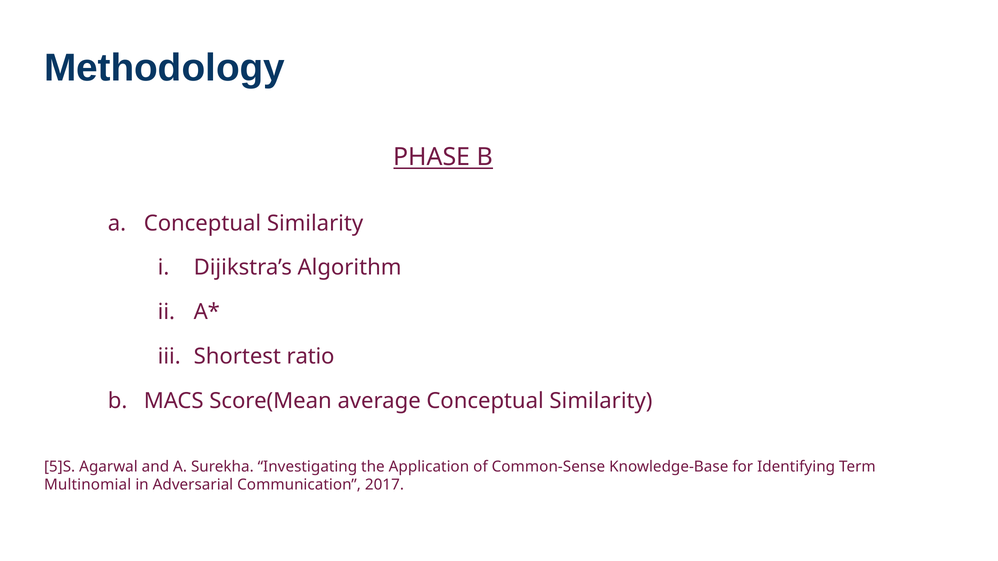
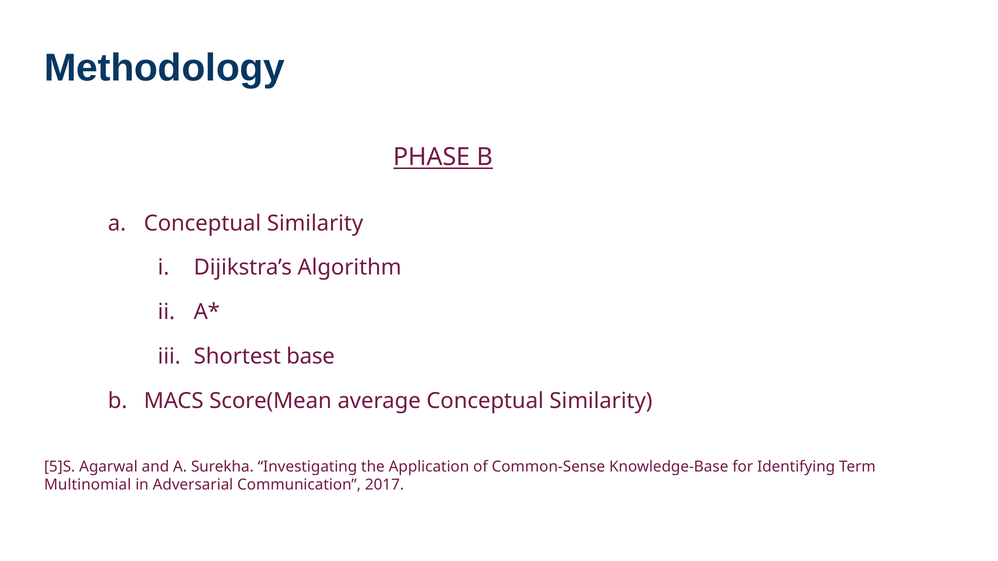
ratio: ratio -> base
